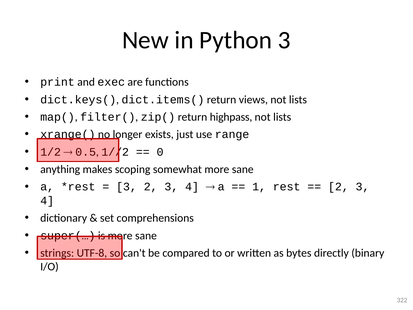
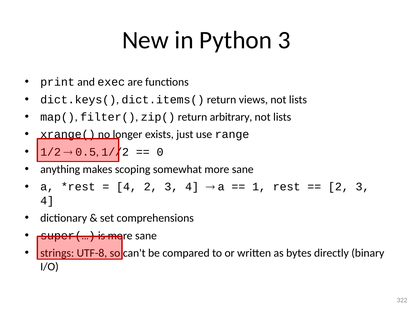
highpass: highpass -> arbitrary
3 at (127, 187): 3 -> 4
